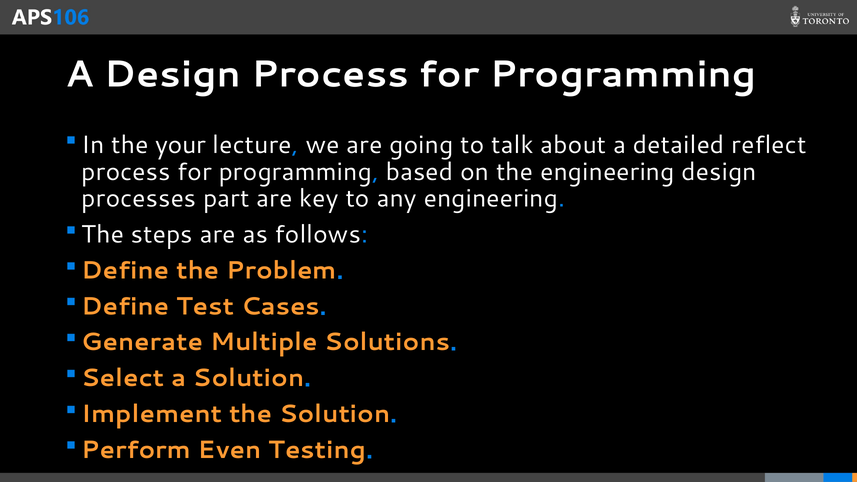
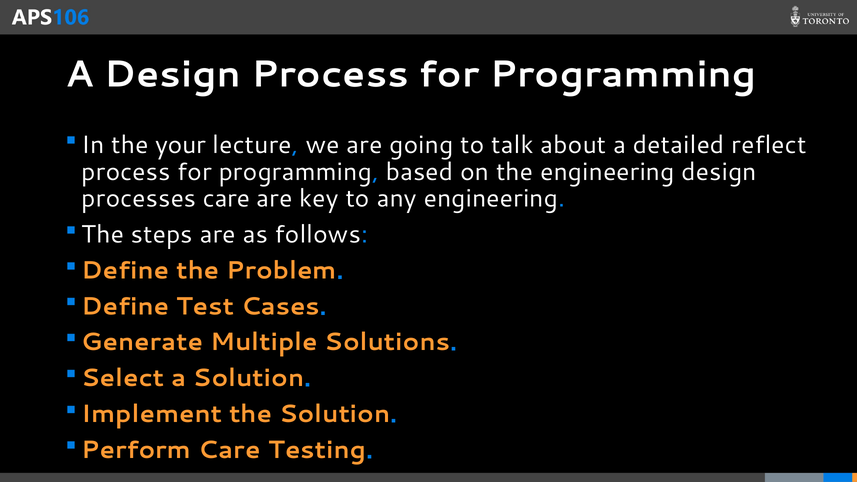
processes part: part -> care
Perform Even: Even -> Care
